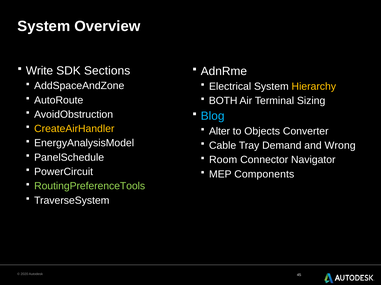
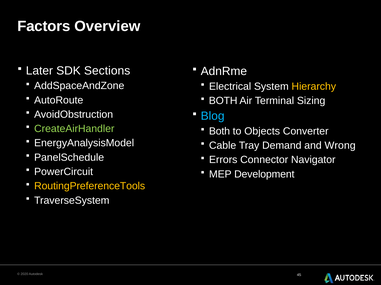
System at (44, 26): System -> Factors
Write: Write -> Later
CreateAirHandler colour: yellow -> light green
Alter at (219, 131): Alter -> Both
Room: Room -> Errors
Components: Components -> Development
RoutingPreferenceTools colour: light green -> yellow
